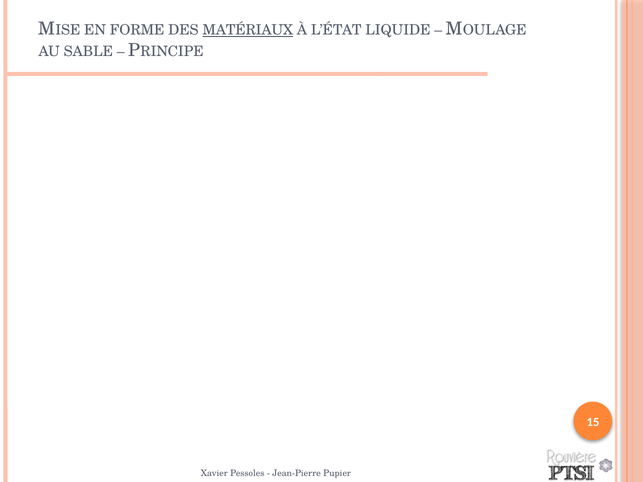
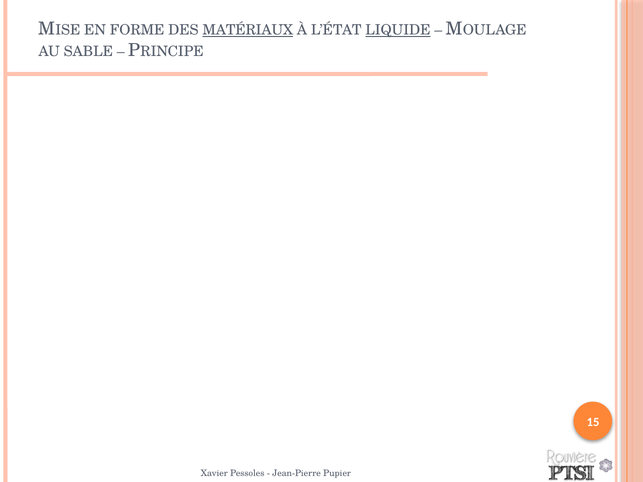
LIQUIDE underline: none -> present
